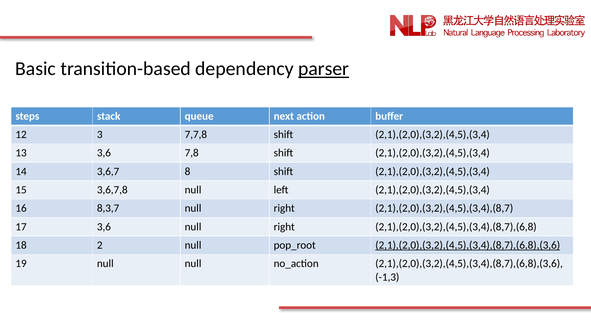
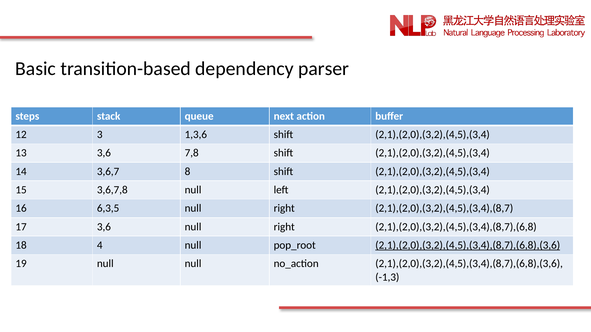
parser underline: present -> none
7,7,8: 7,7,8 -> 1,3,6
8,3,7: 8,3,7 -> 6,3,5
2: 2 -> 4
